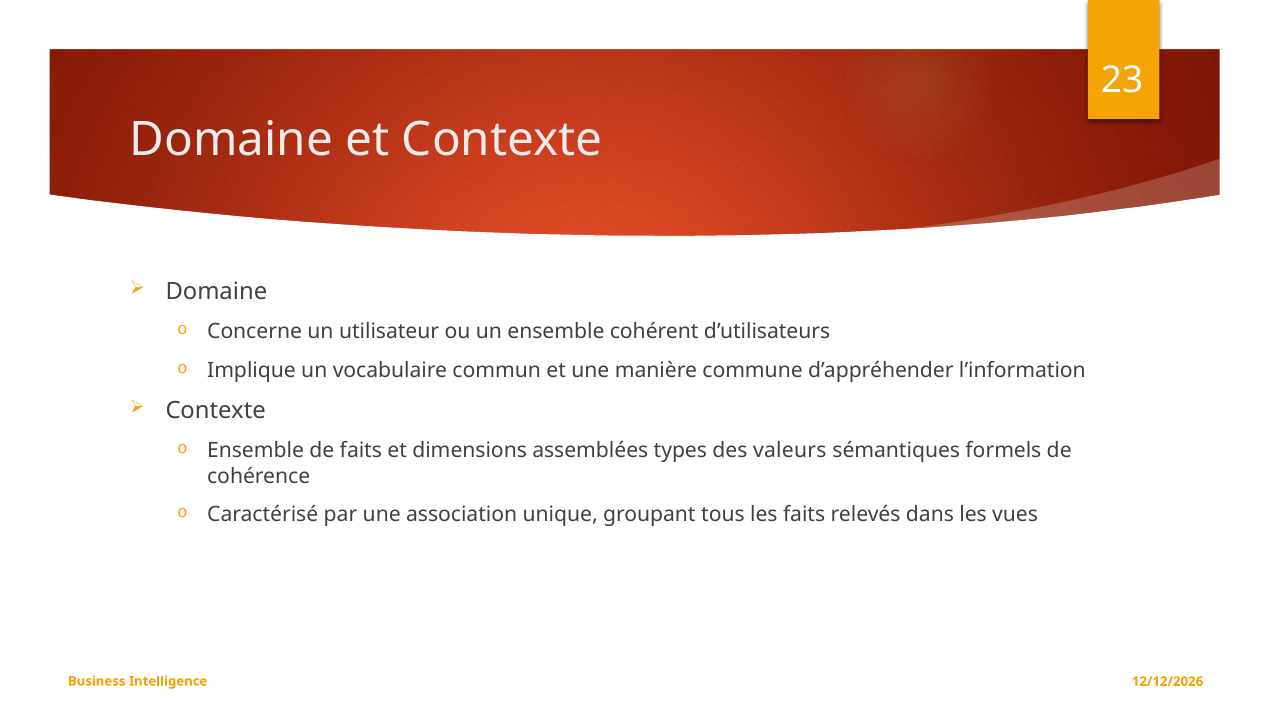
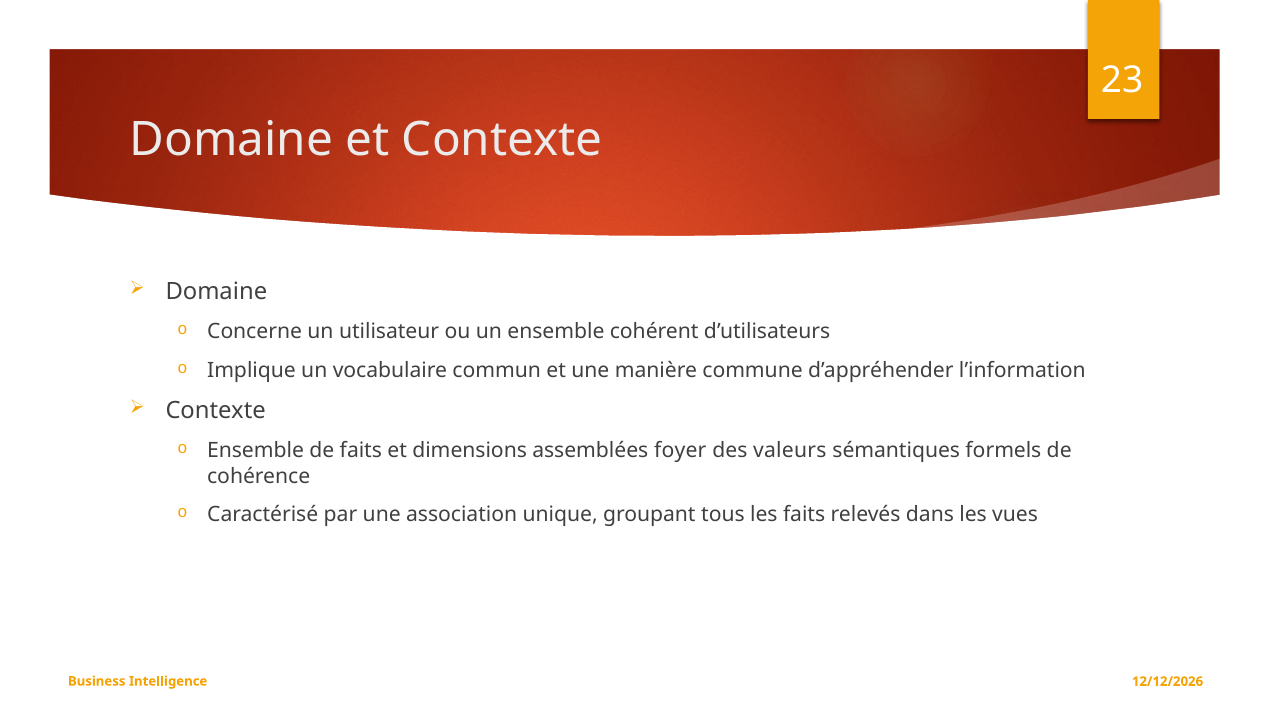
types: types -> foyer
